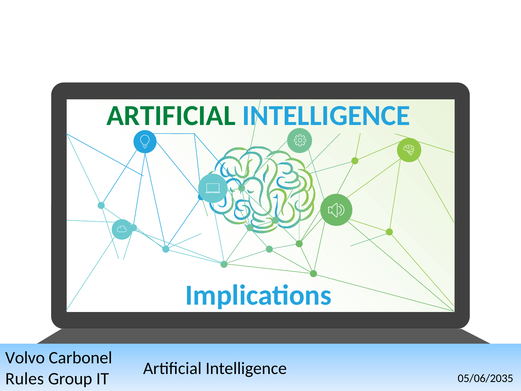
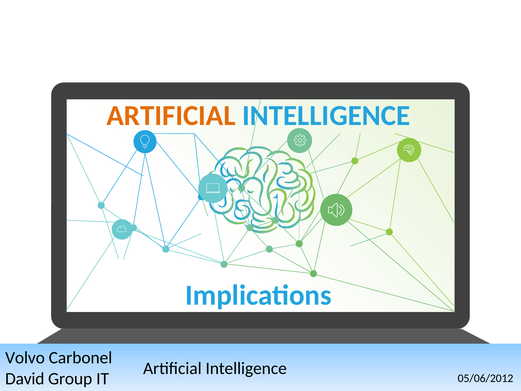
ARTIFICIAL at (171, 115) colour: green -> orange
Rules: Rules -> David
05/06/2035: 05/06/2035 -> 05/06/2012
